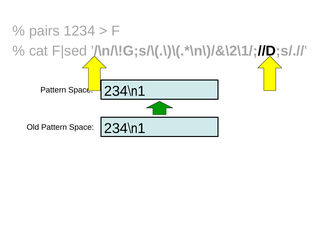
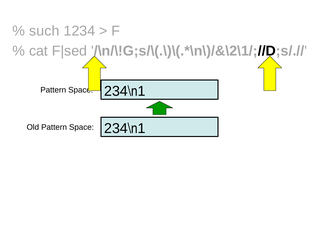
pairs: pairs -> such
